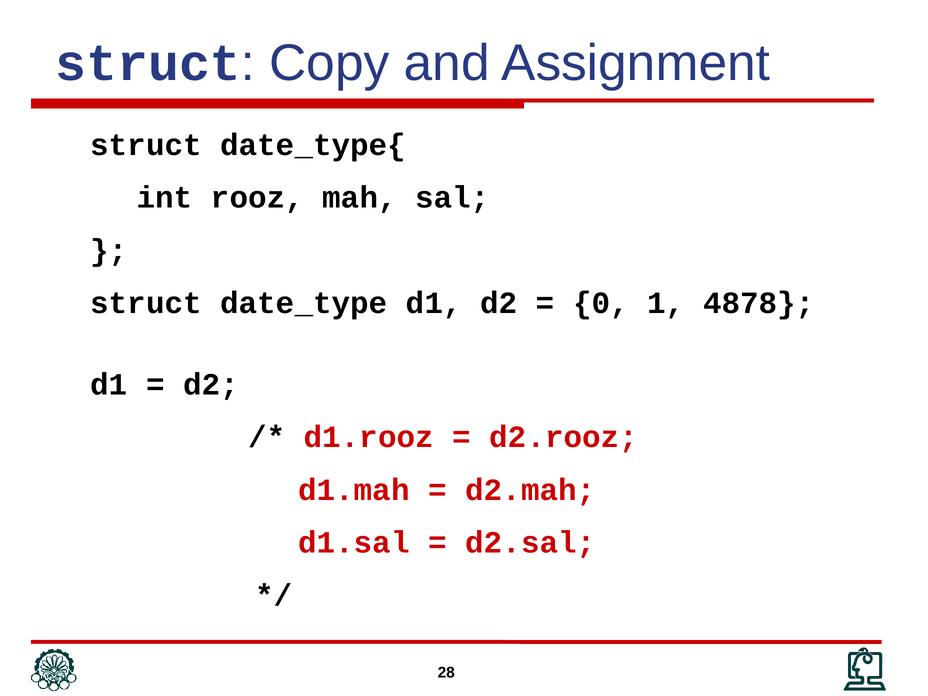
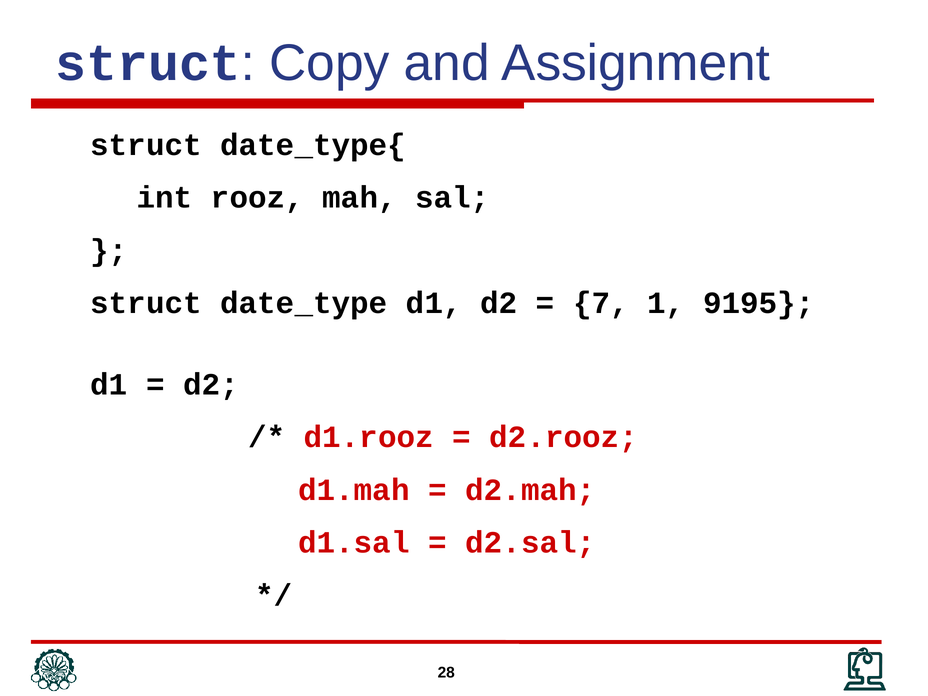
0: 0 -> 7
4878: 4878 -> 9195
